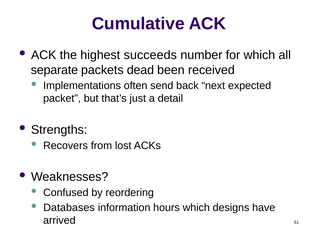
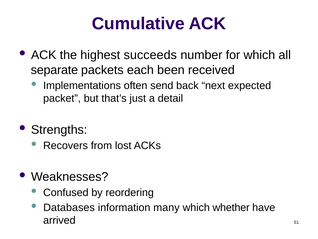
dead: dead -> each
hours: hours -> many
designs: designs -> whether
